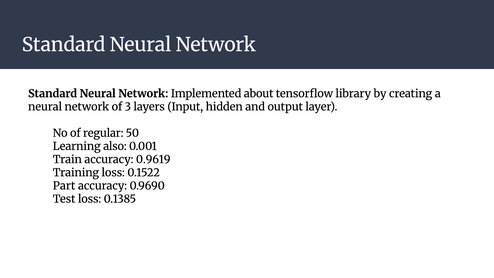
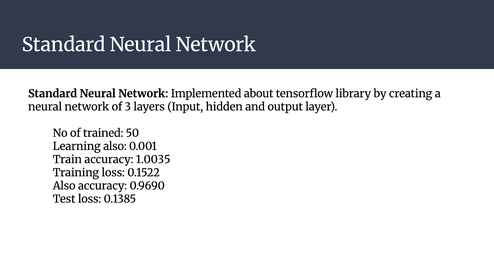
regular: regular -> trained
0.9619: 0.9619 -> 1.0035
Part at (64, 186): Part -> Also
